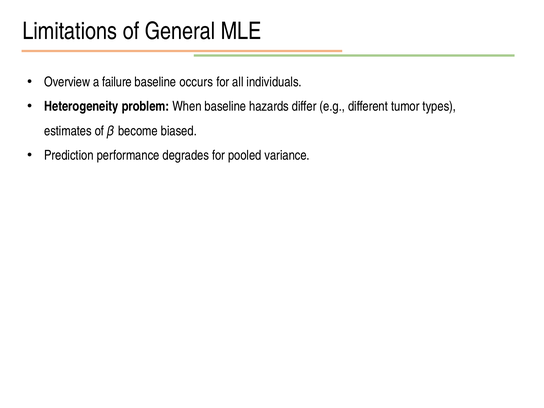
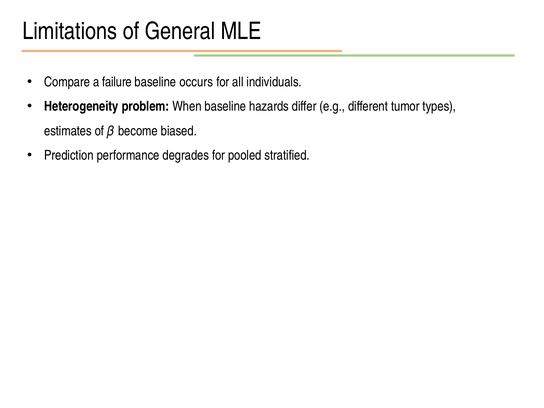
Overview: Overview -> Compare
variance: variance -> stratified
